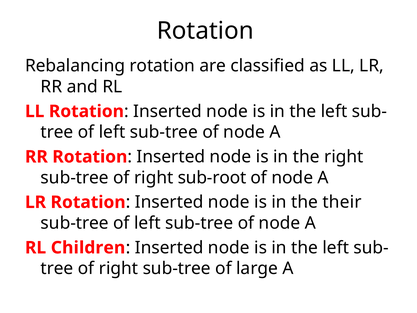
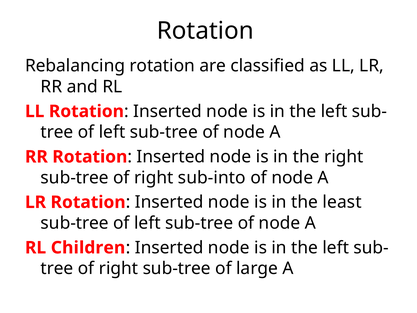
sub-root: sub-root -> sub-into
their: their -> least
